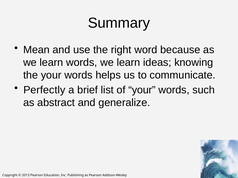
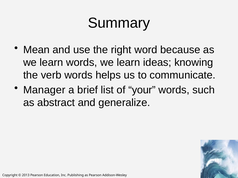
the your: your -> verb
Perfectly: Perfectly -> Manager
